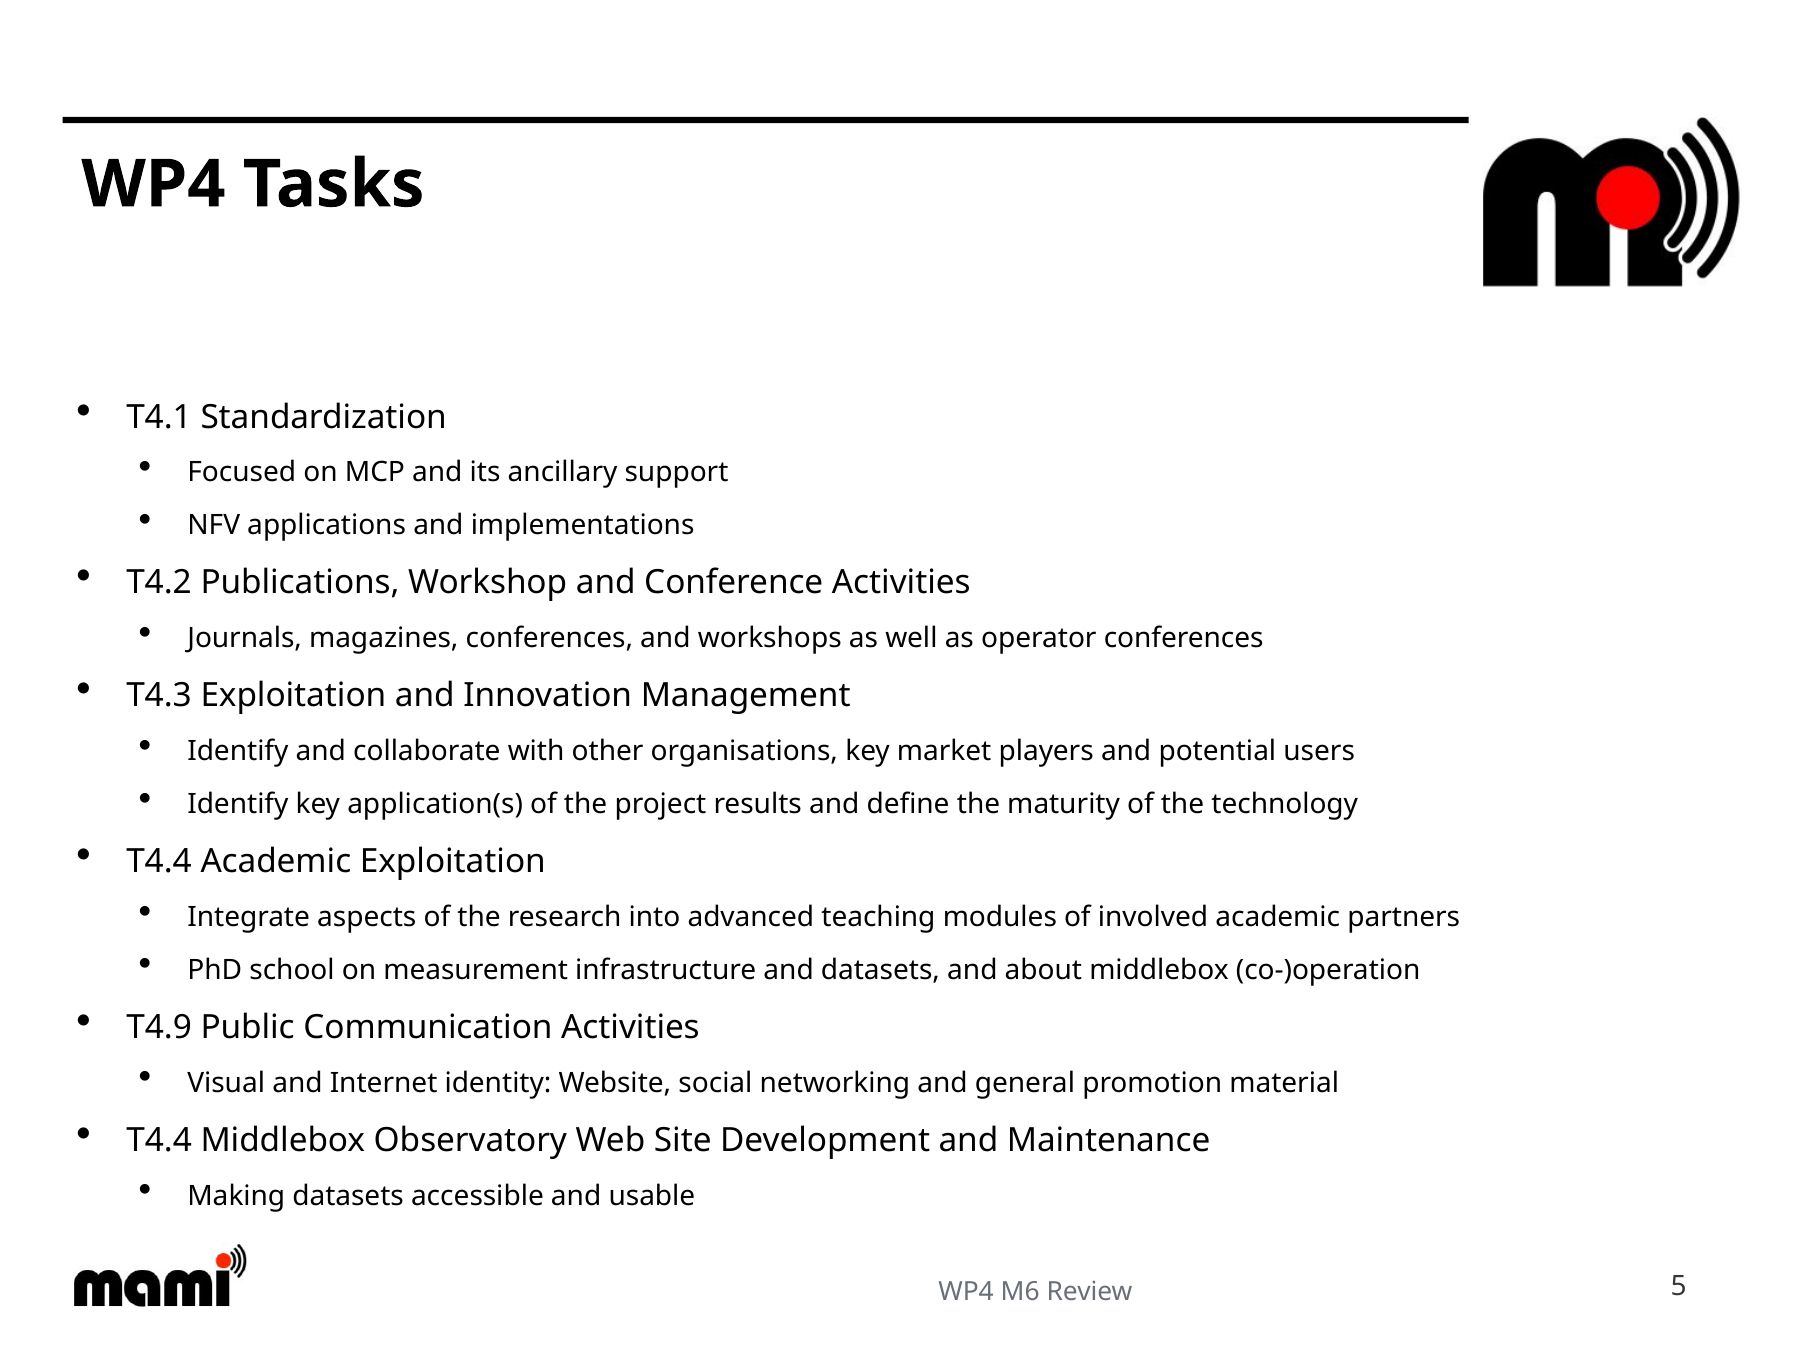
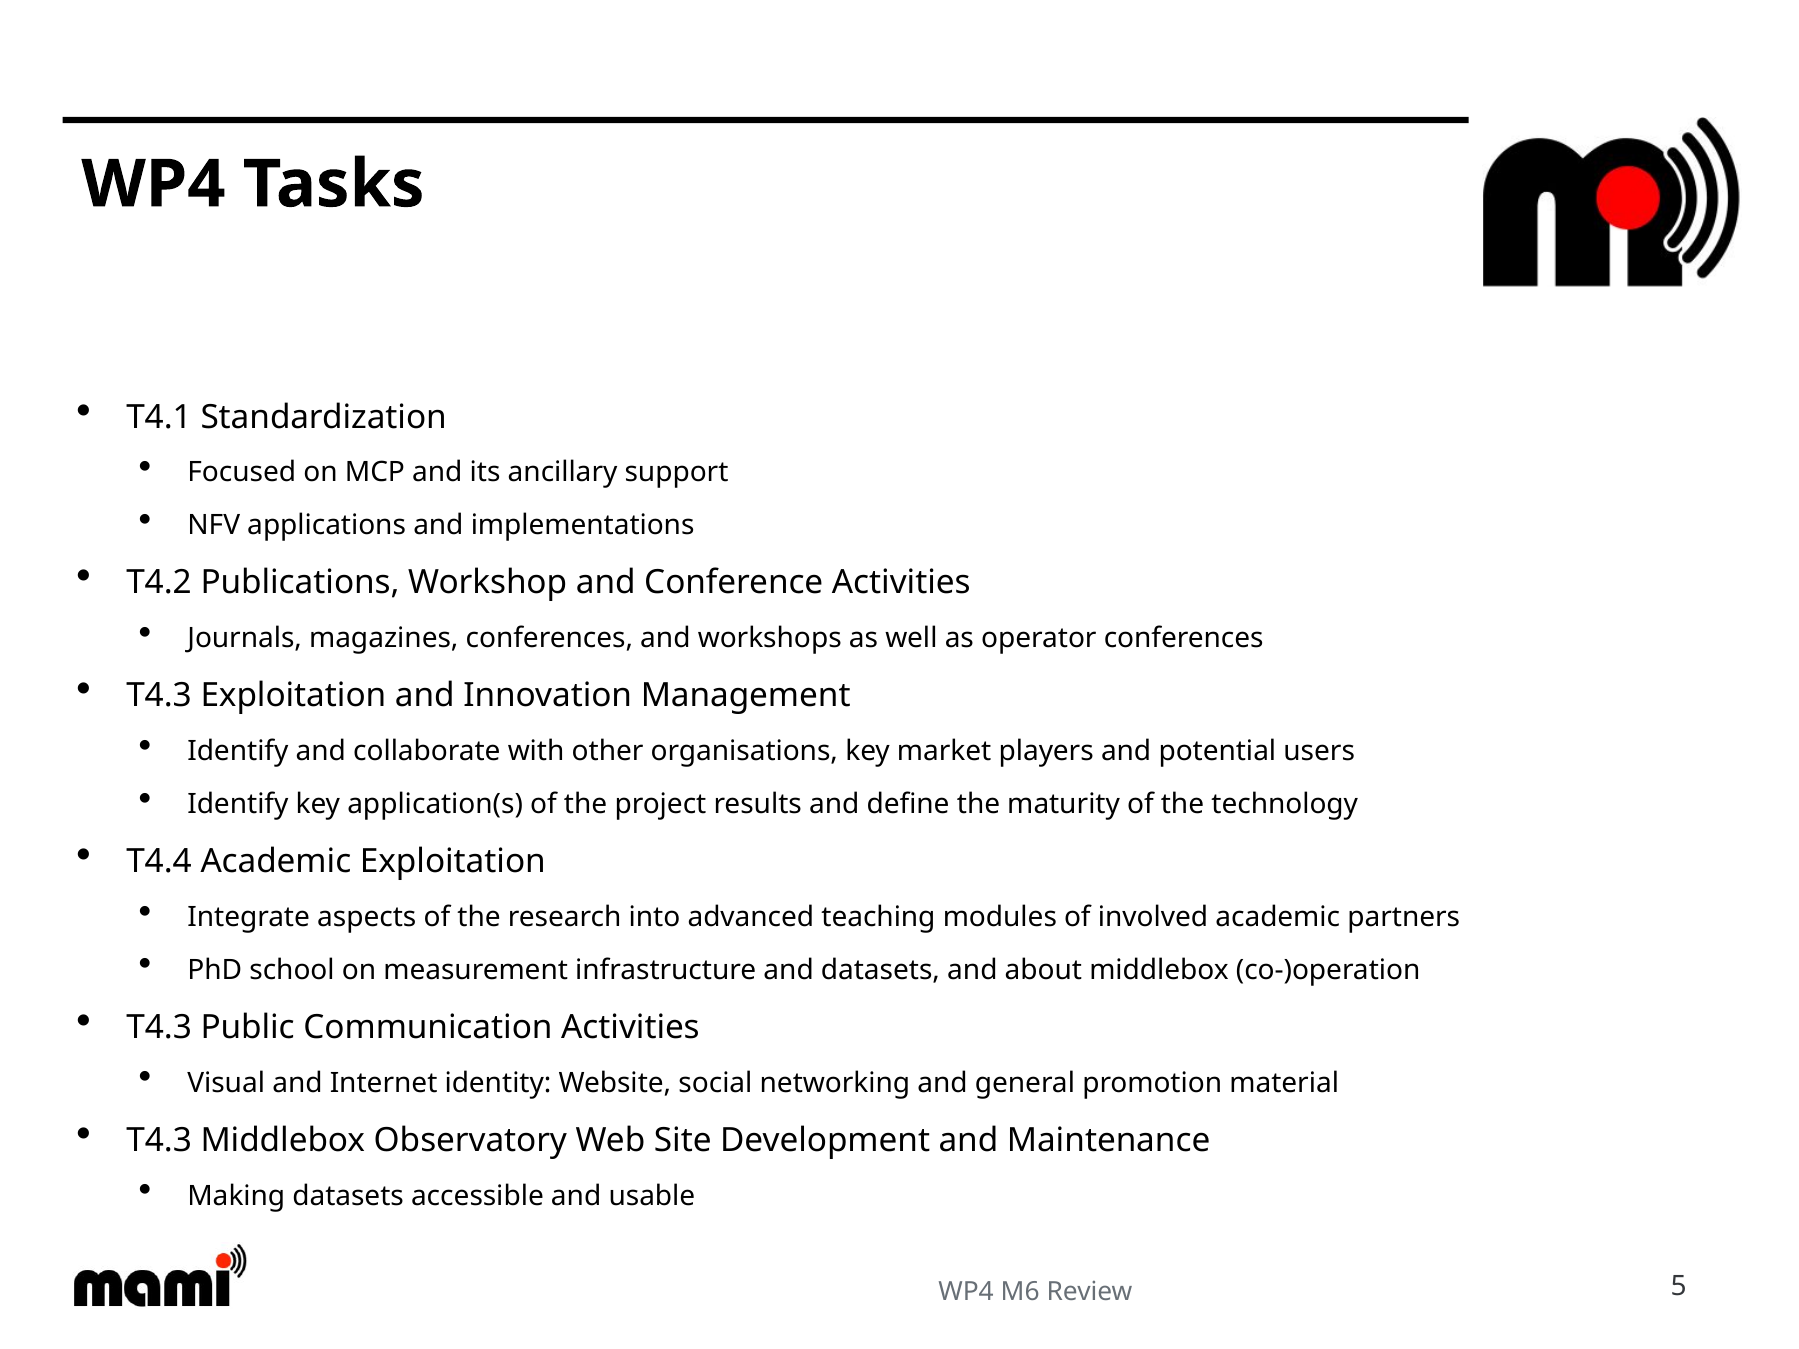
T4.9 at (159, 1028): T4.9 -> T4.3
T4.4 at (159, 1141): T4.4 -> T4.3
